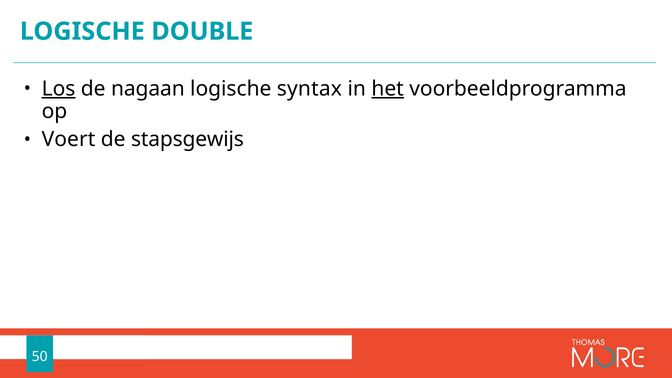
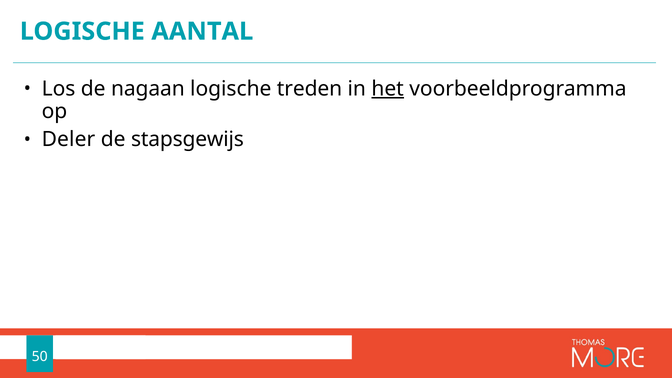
DOUBLE: DOUBLE -> AANTAL
Los underline: present -> none
syntax: syntax -> treden
Voert: Voert -> Deler
